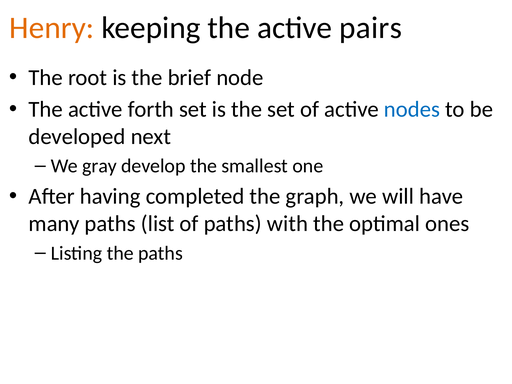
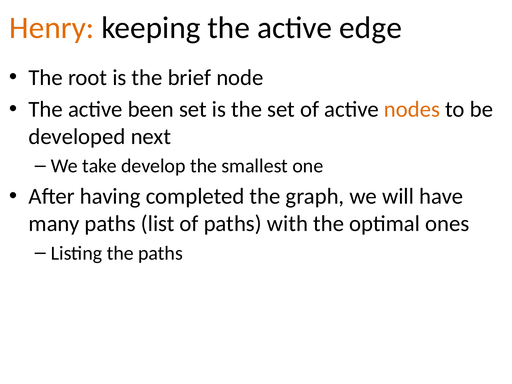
pairs: pairs -> edge
forth: forth -> been
nodes colour: blue -> orange
gray: gray -> take
